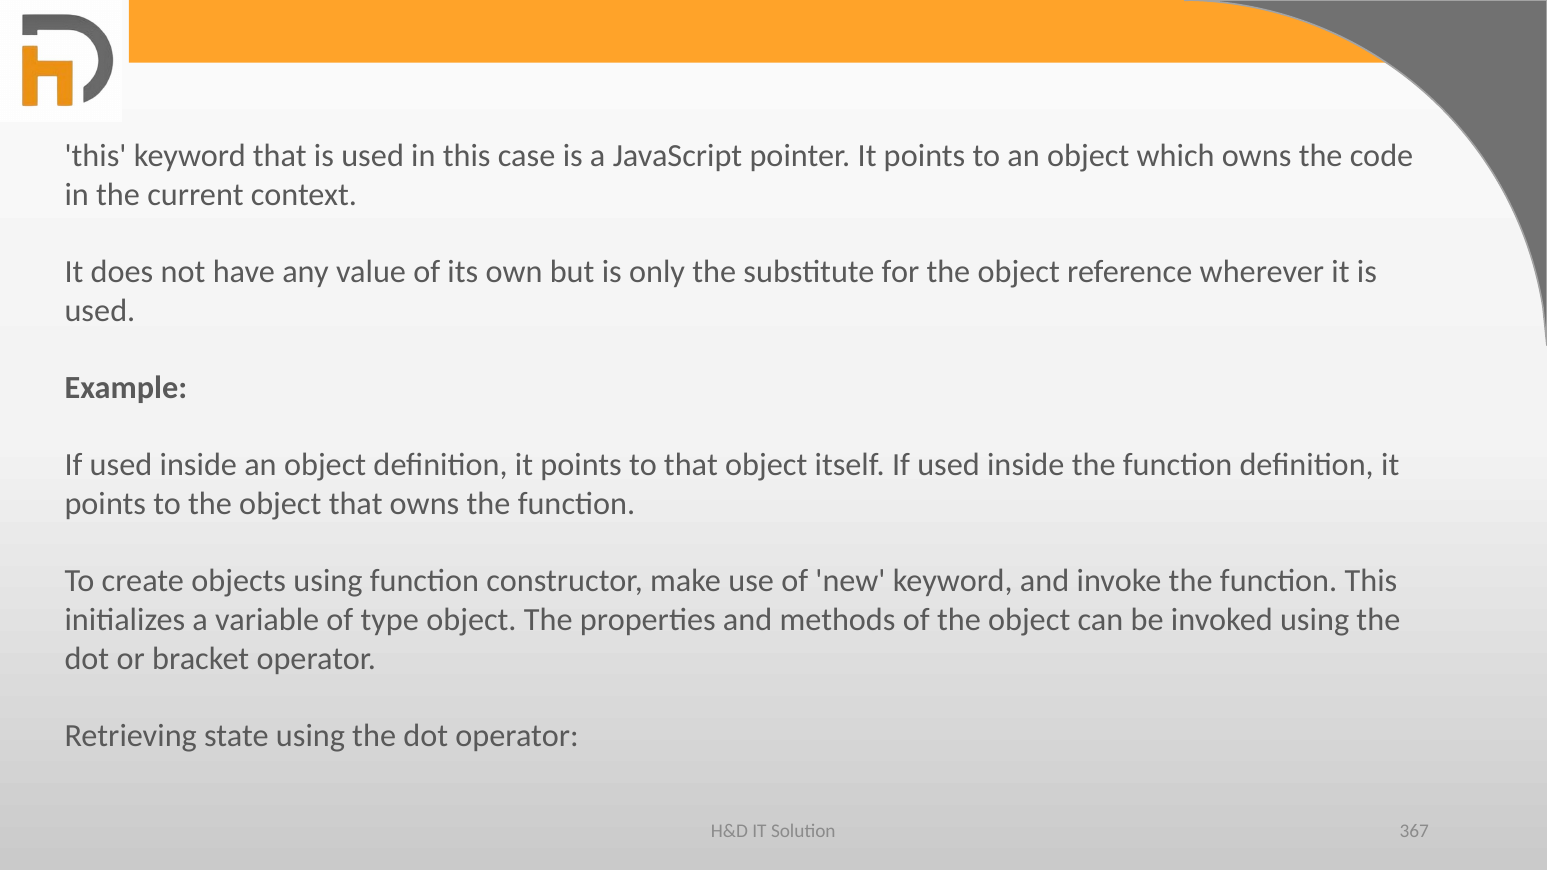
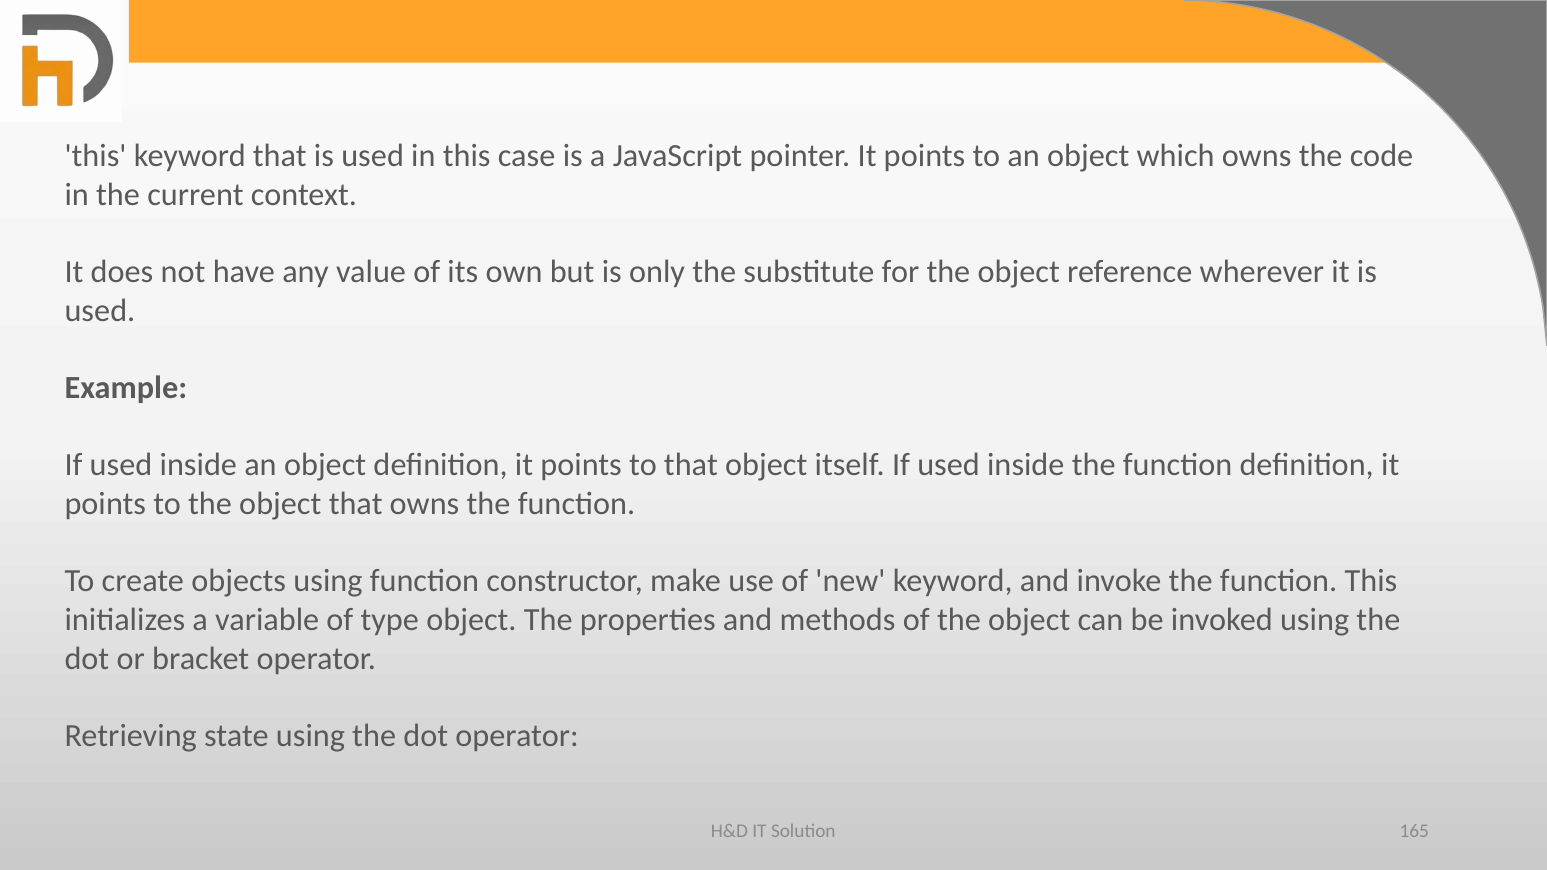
367: 367 -> 165
